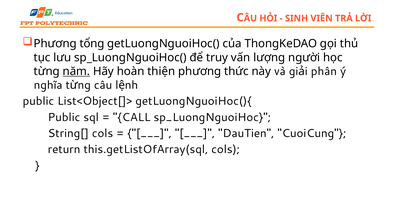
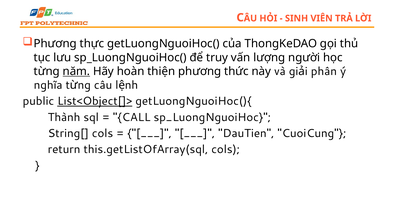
tổng: tổng -> thực
List<Object[]> underline: none -> present
Public at (64, 117): Public -> Thành
